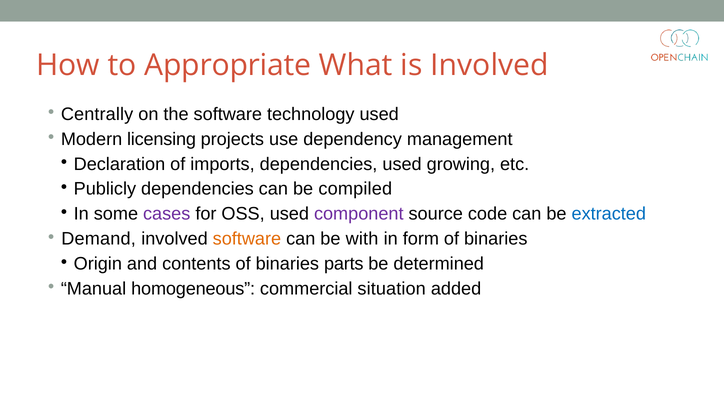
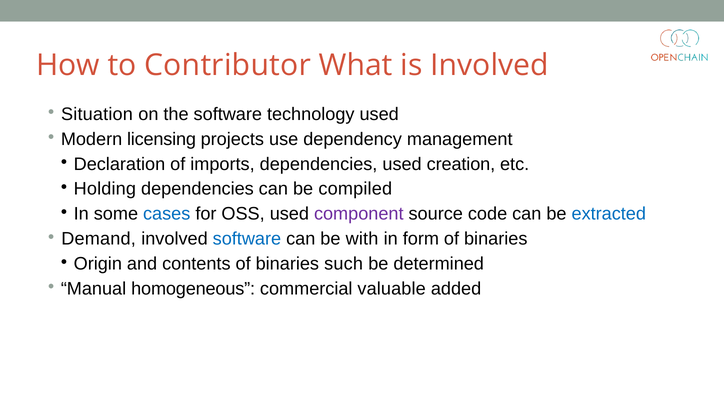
Appropriate: Appropriate -> Contributor
Centrally: Centrally -> Situation
growing: growing -> creation
Publicly: Publicly -> Holding
cases colour: purple -> blue
software at (247, 239) colour: orange -> blue
parts: parts -> such
situation: situation -> valuable
